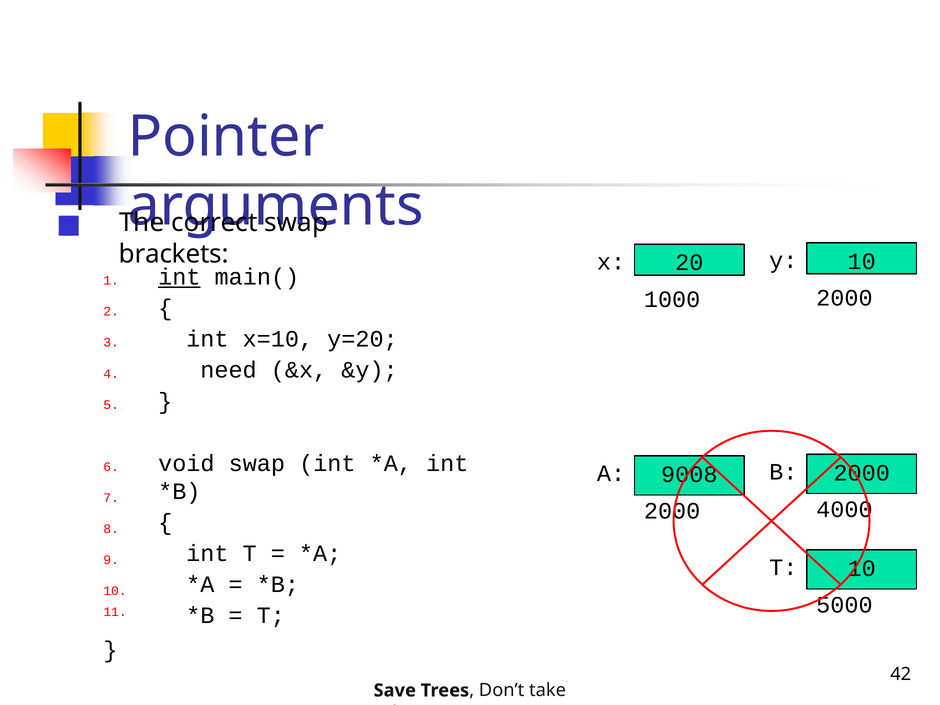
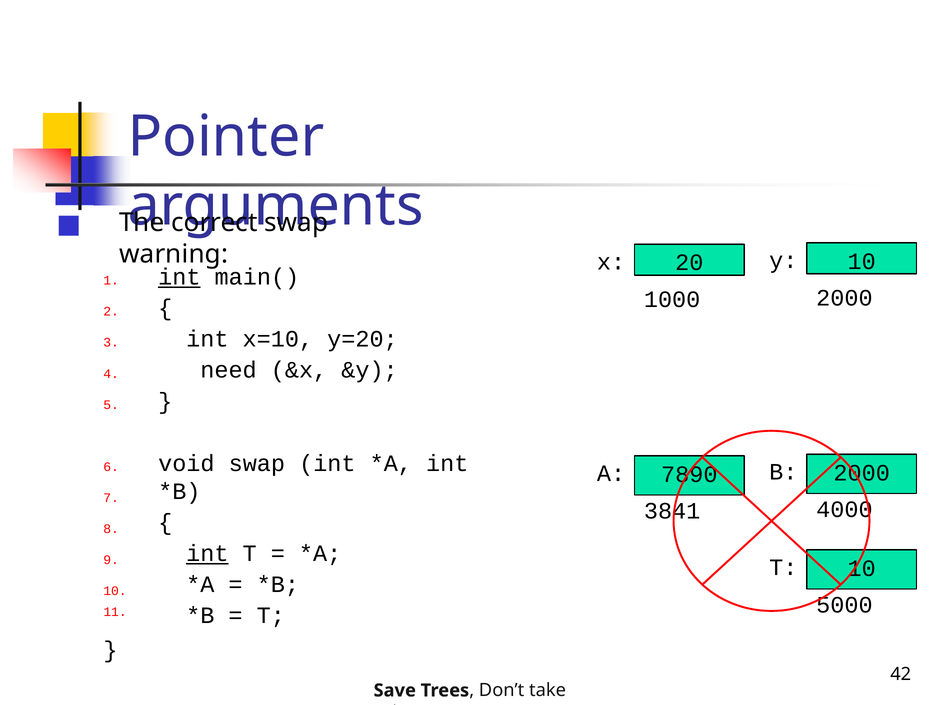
brackets: brackets -> warning
9008: 9008 -> 7890
2000 at (672, 511): 2000 -> 3841
int at (207, 554) underline: none -> present
